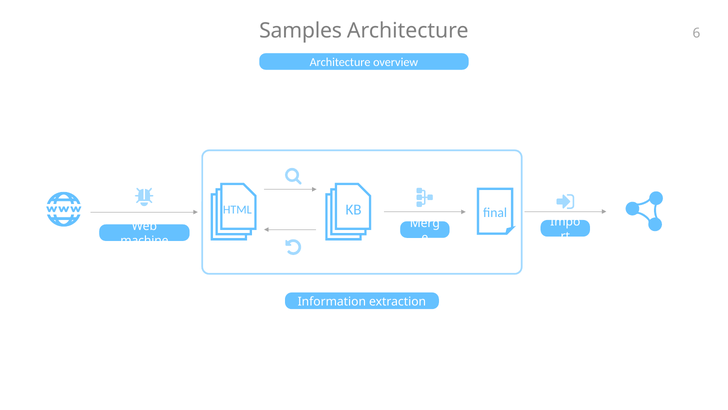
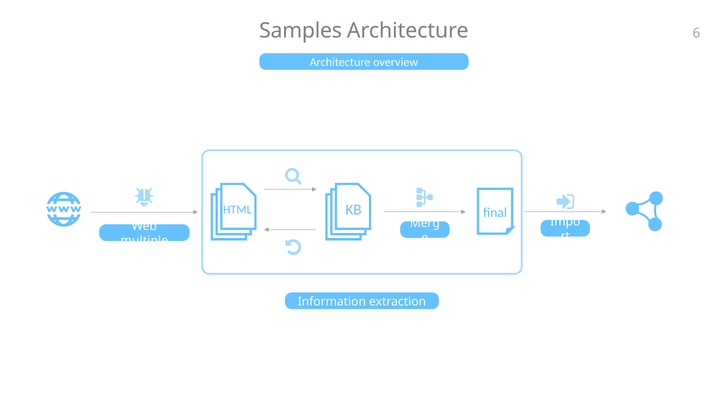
machine: machine -> multiple
